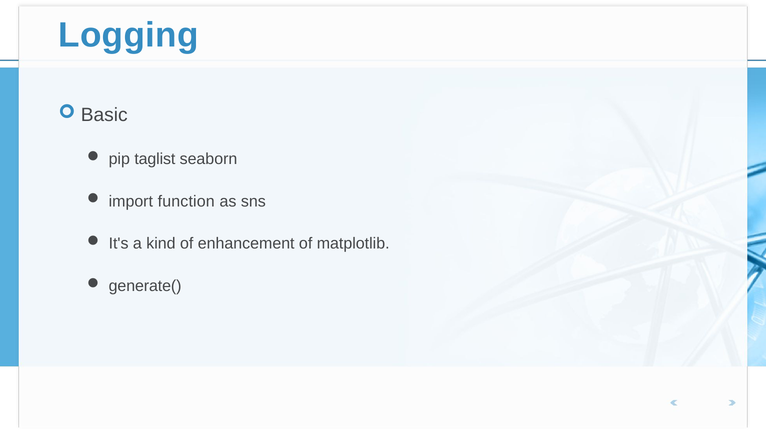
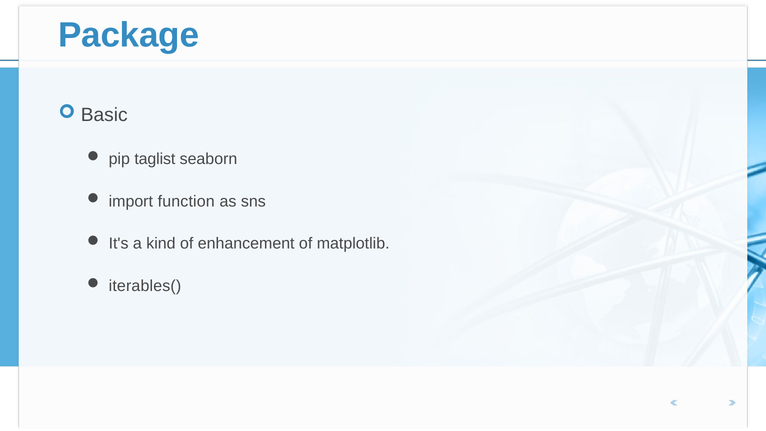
Logging: Logging -> Package
generate(: generate( -> iterables(
